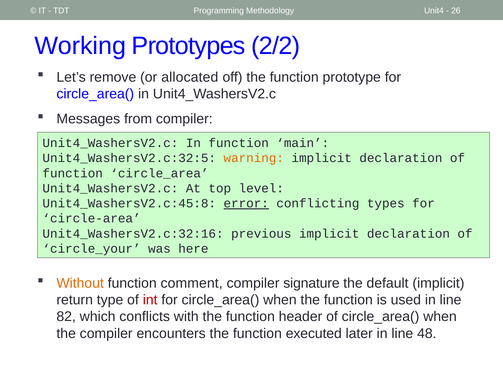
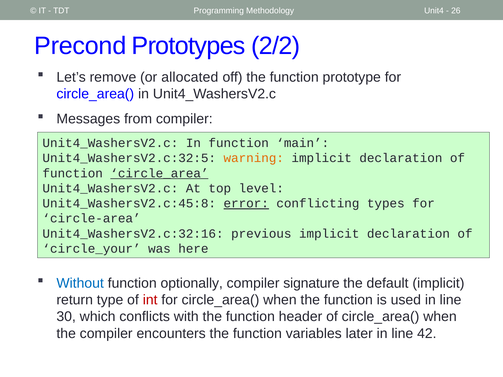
Working: Working -> Precond
circle_area underline: none -> present
Without colour: orange -> blue
comment: comment -> optionally
82: 82 -> 30
executed: executed -> variables
48: 48 -> 42
